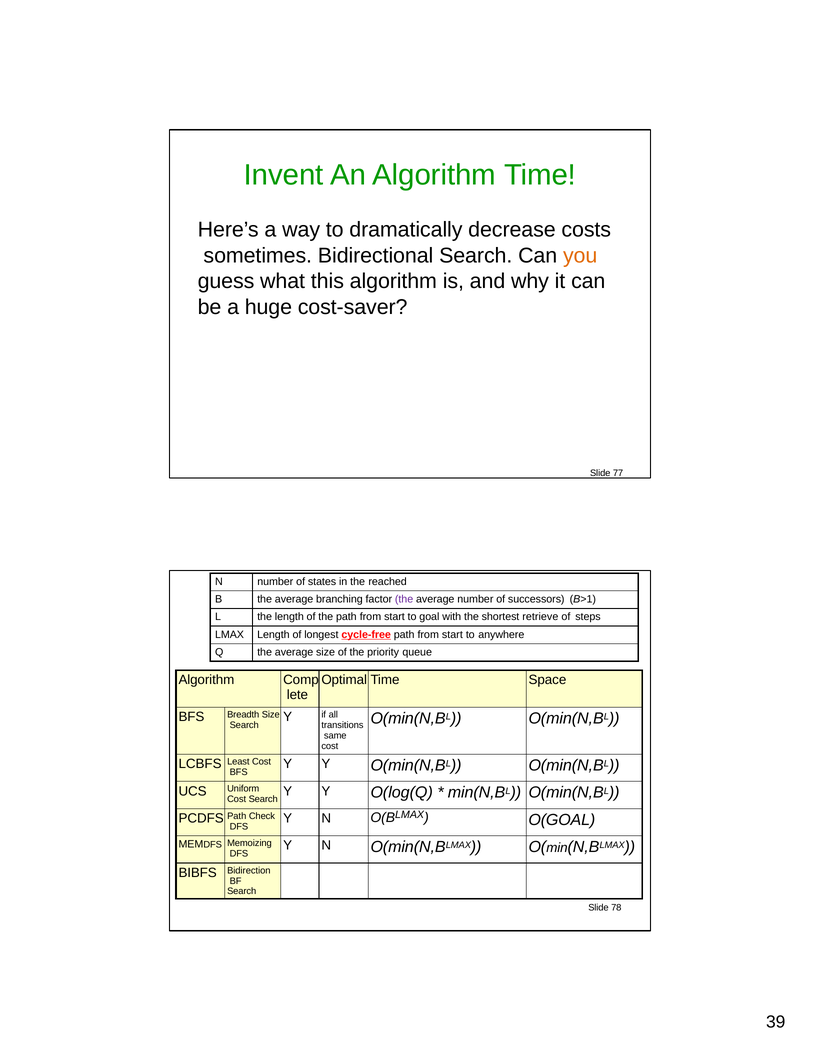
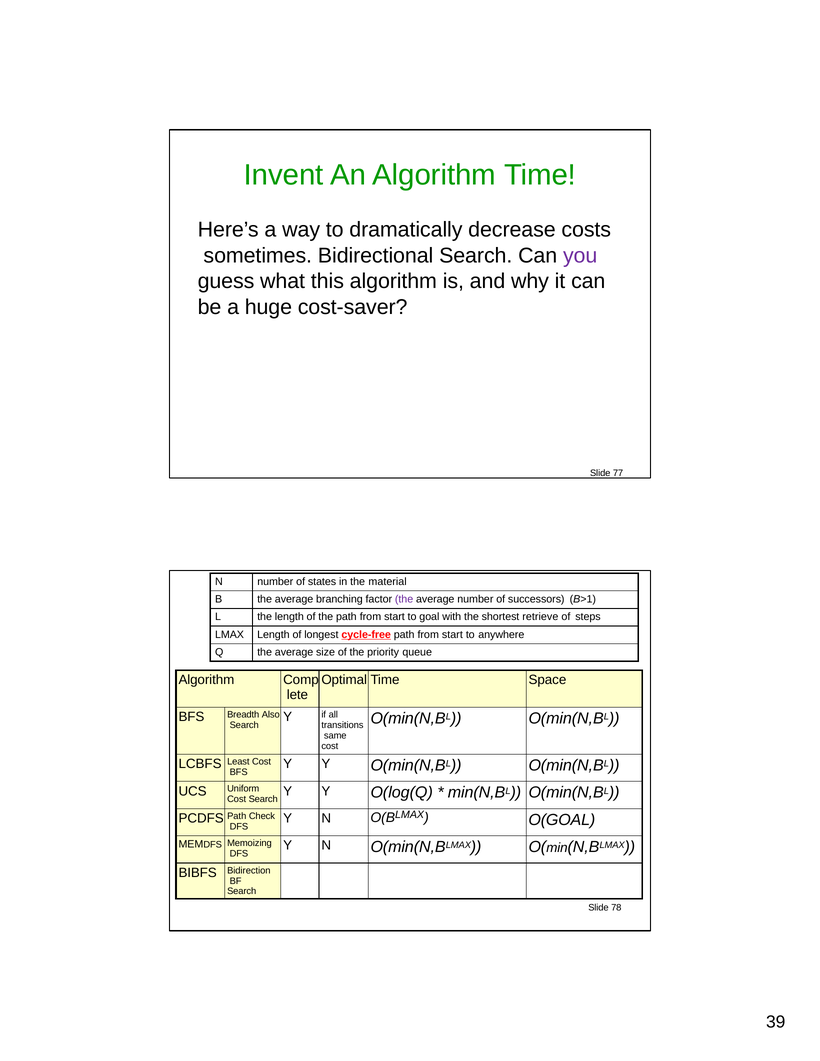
you colour: orange -> purple
reached: reached -> material
Breadth Size: Size -> Also
